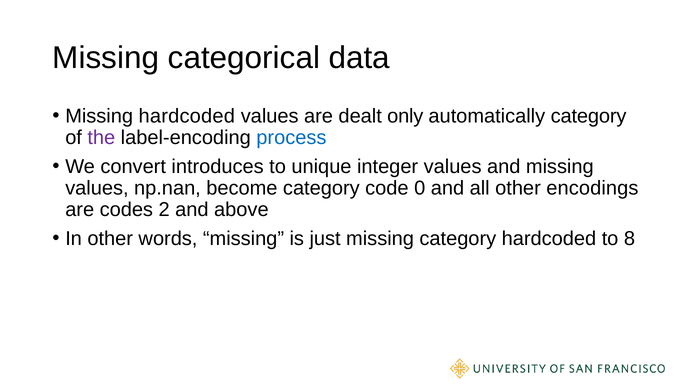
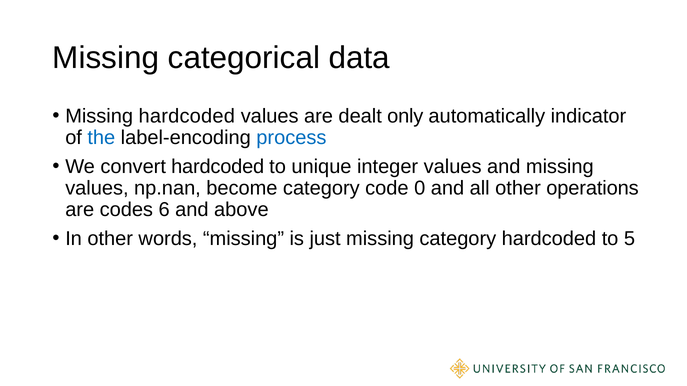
automatically category: category -> indicator
the colour: purple -> blue
convert introduces: introduces -> hardcoded
encodings: encodings -> operations
2: 2 -> 6
8: 8 -> 5
